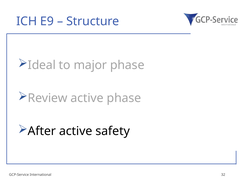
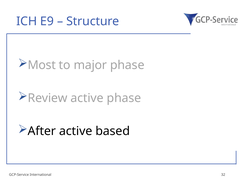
Ideal: Ideal -> Most
safety: safety -> based
